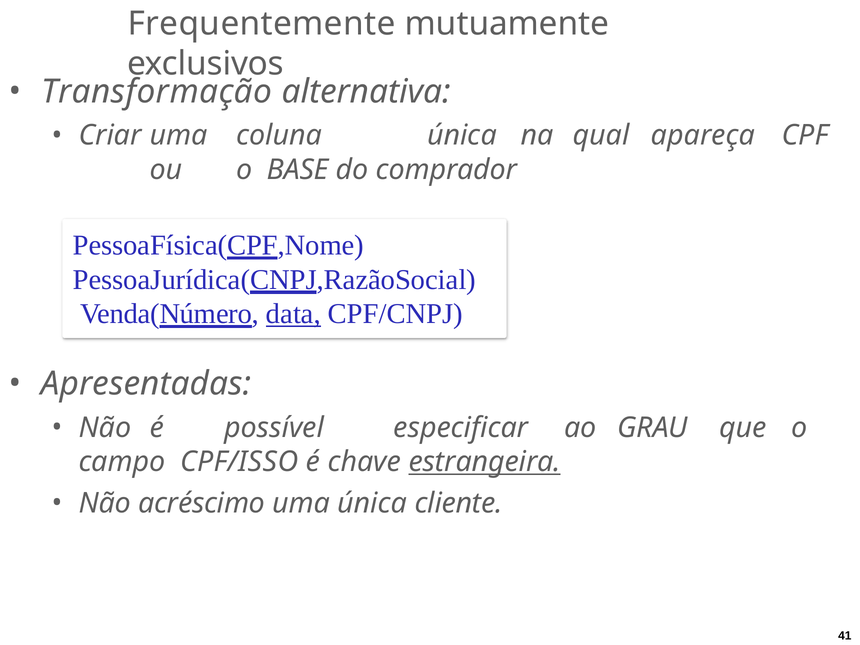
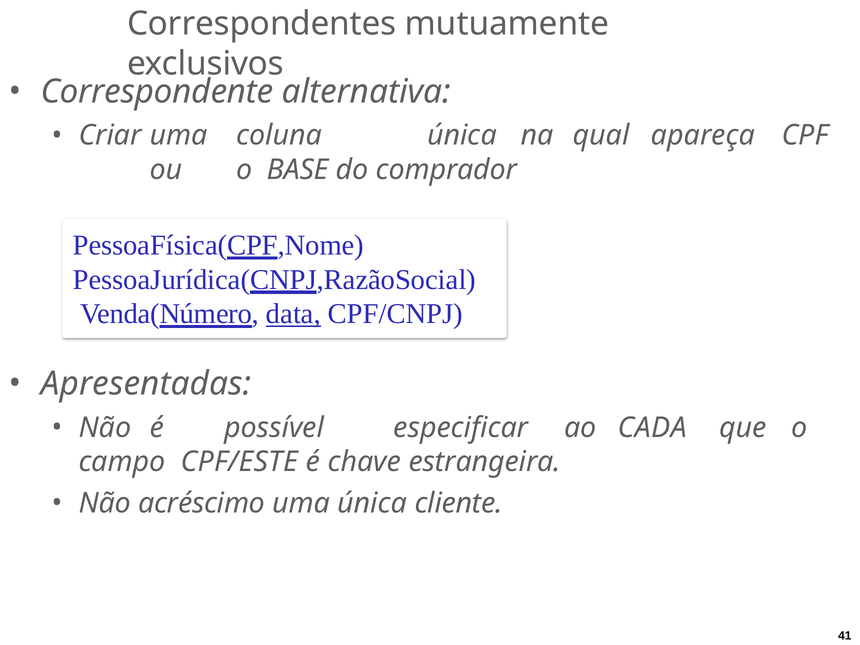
Frequentemente: Frequentemente -> Correspondentes
Transformação: Transformação -> Correspondente
GRAU: GRAU -> CADA
CPF/ISSO: CPF/ISSO -> CPF/ESTE
estrangeira underline: present -> none
